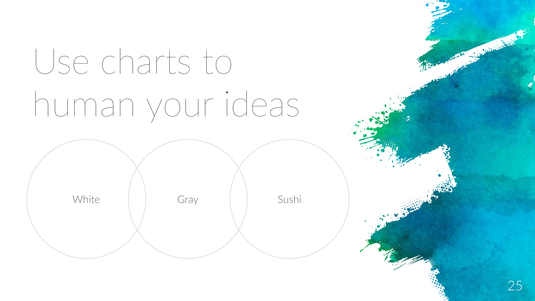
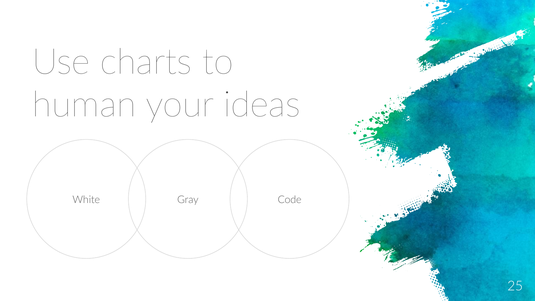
Sushi: Sushi -> Code
